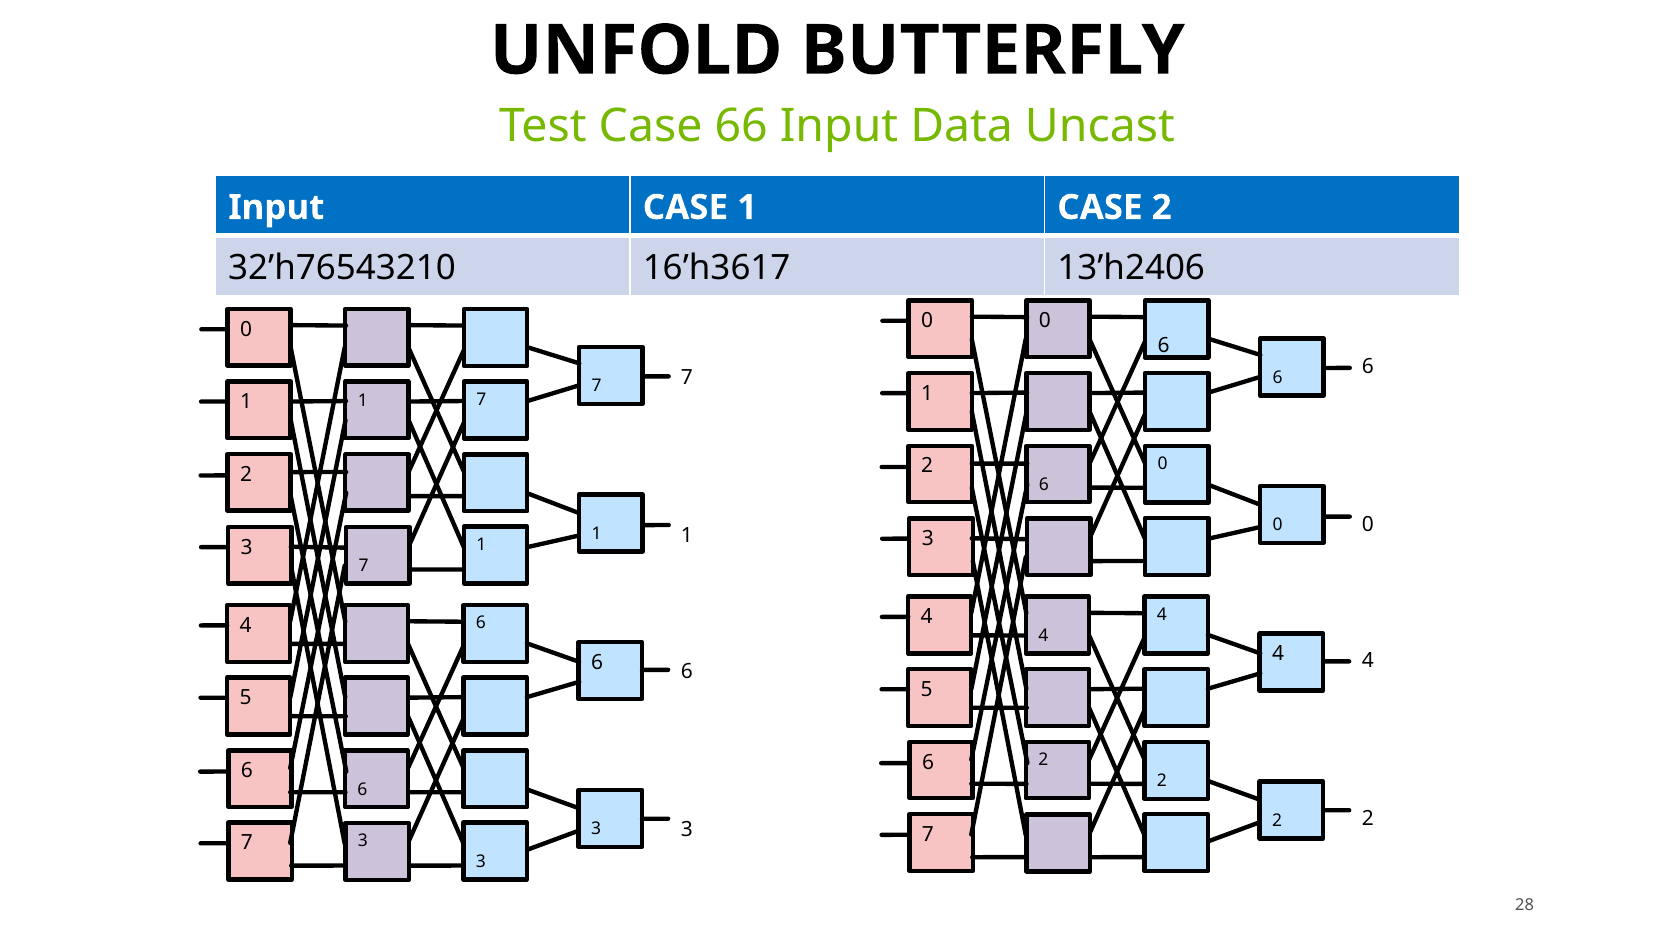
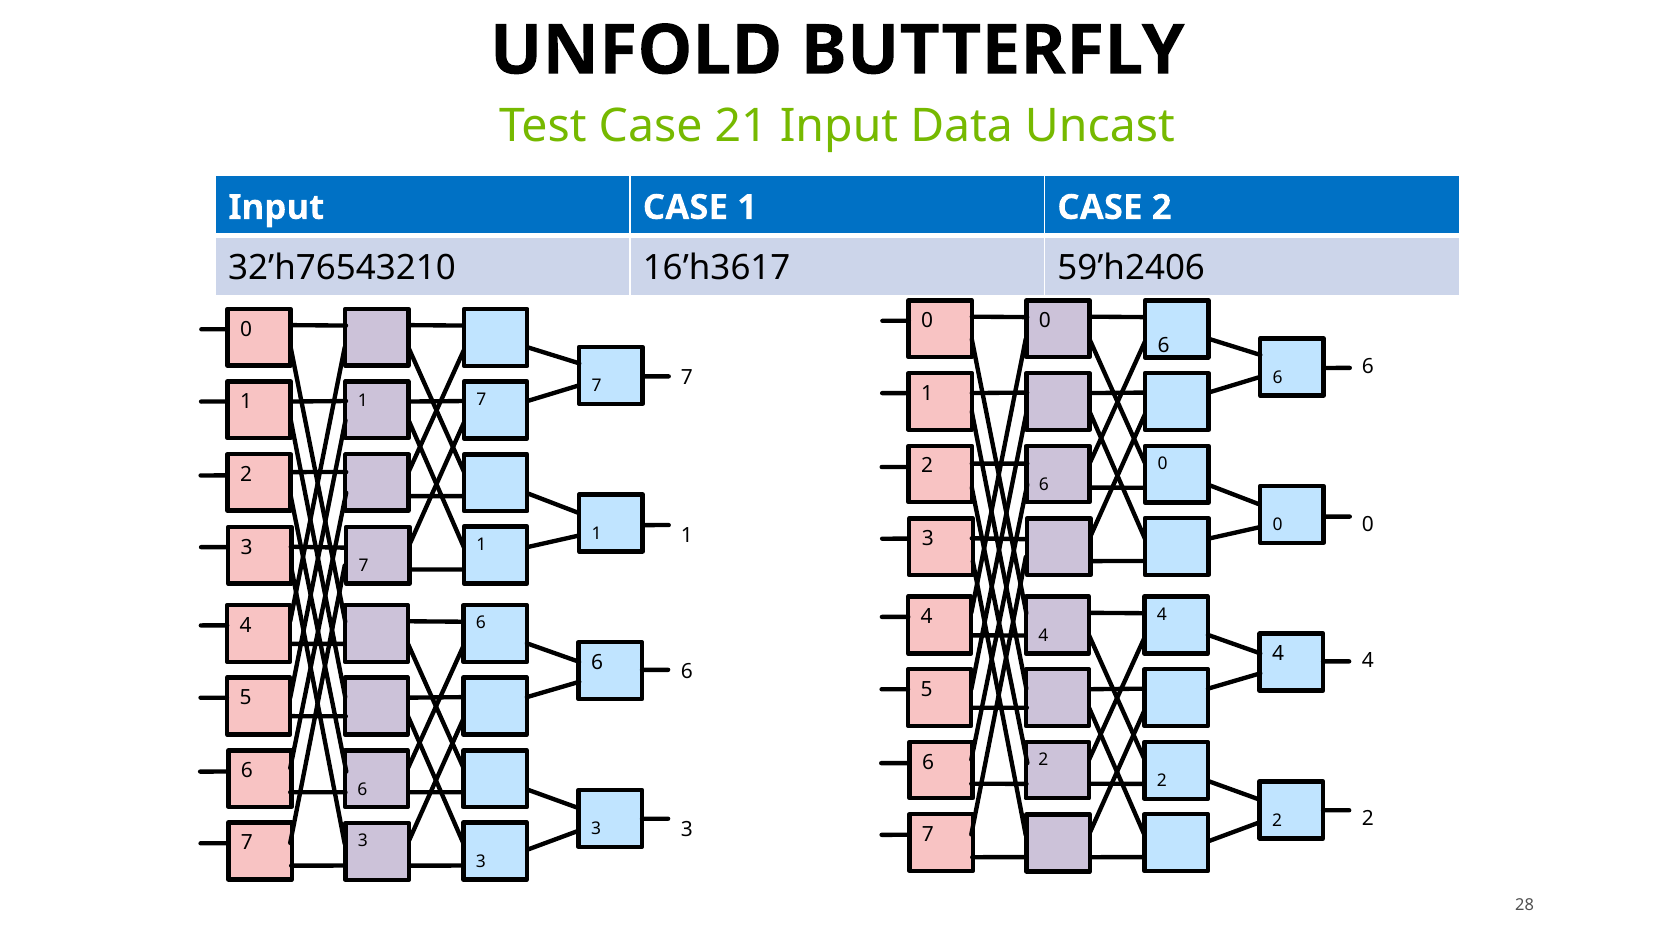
Case 66: 66 -> 21
13’h2406: 13’h2406 -> 59’h2406
